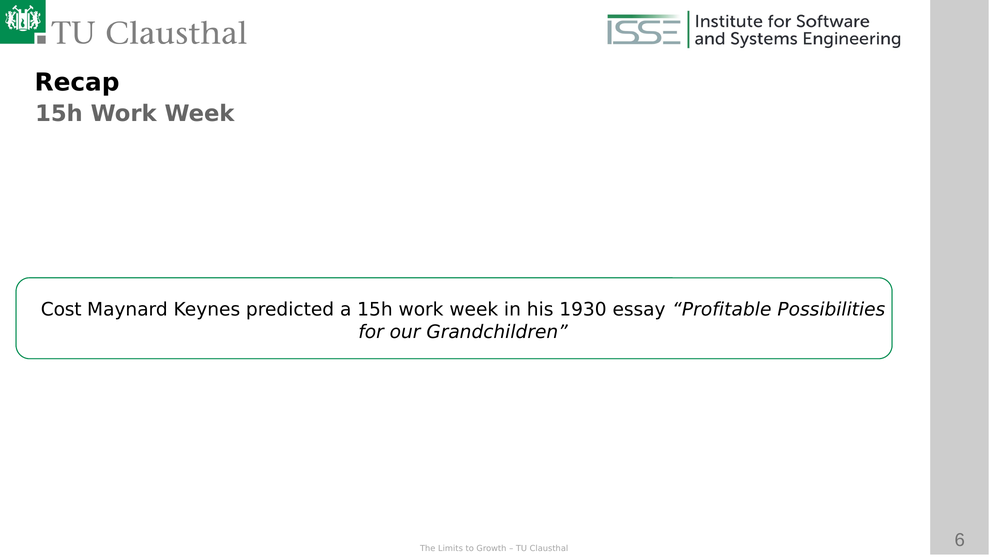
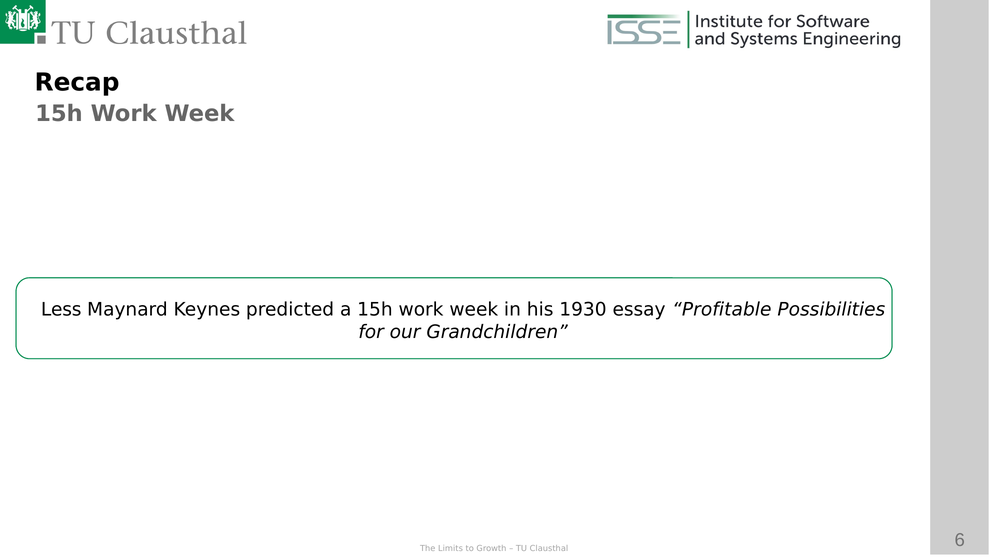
Cost: Cost -> Less
